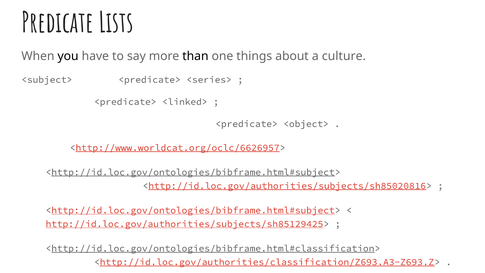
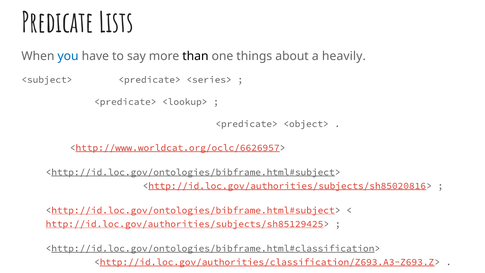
you colour: black -> blue
culture: culture -> heavily
<linked>: <linked> -> <lookup>
